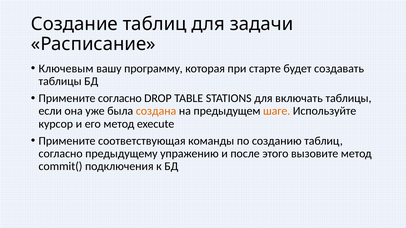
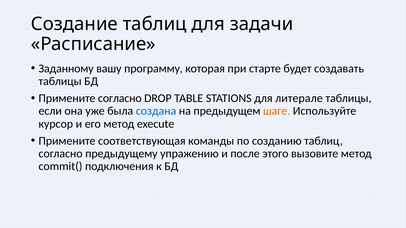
Ключевым: Ключевым -> Заданному
включать: включать -> литерале
создана colour: orange -> blue
